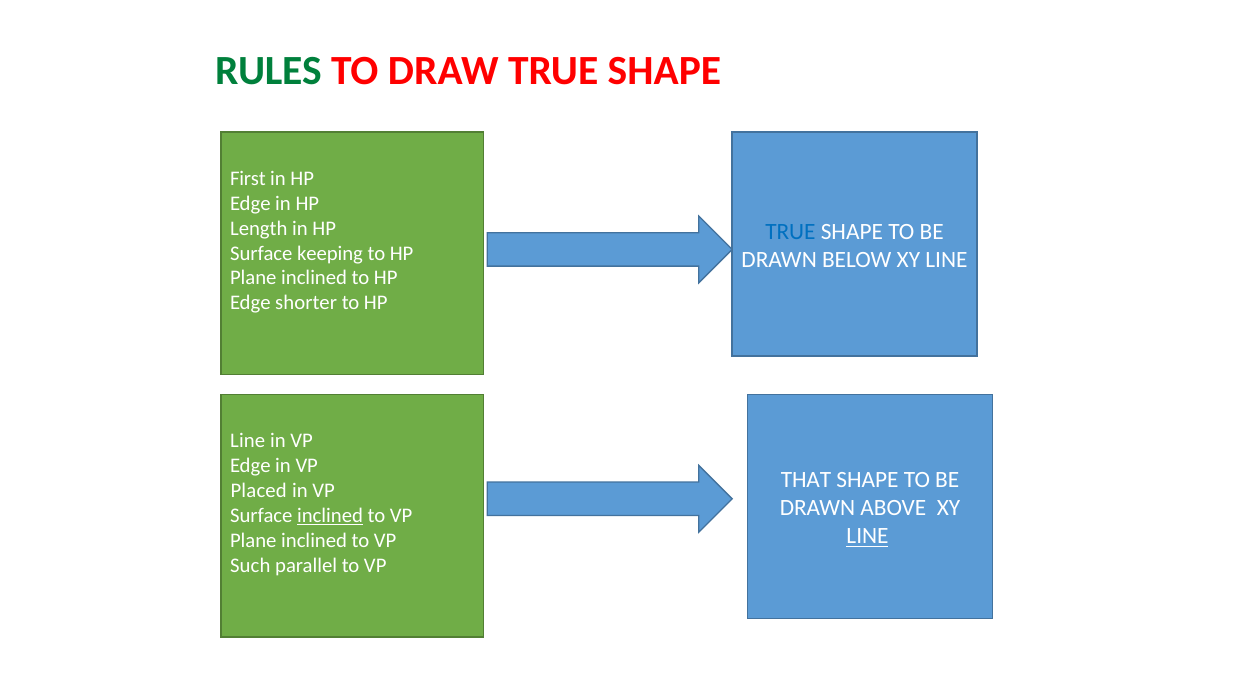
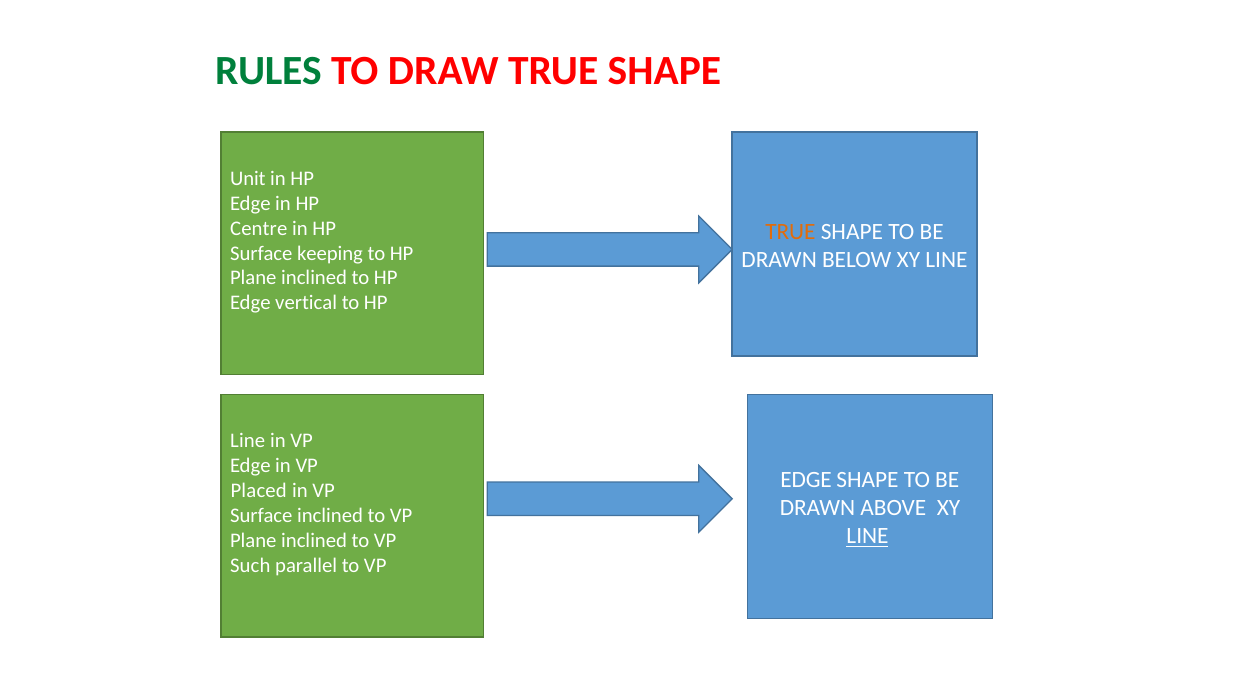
First: First -> Unit
Length: Length -> Centre
TRUE at (790, 232) colour: blue -> orange
shorter: shorter -> vertical
THAT at (806, 480): THAT -> EDGE
inclined at (330, 516) underline: present -> none
